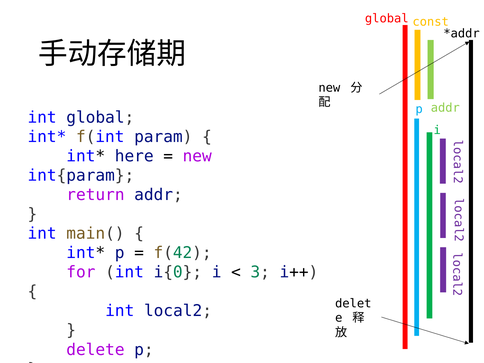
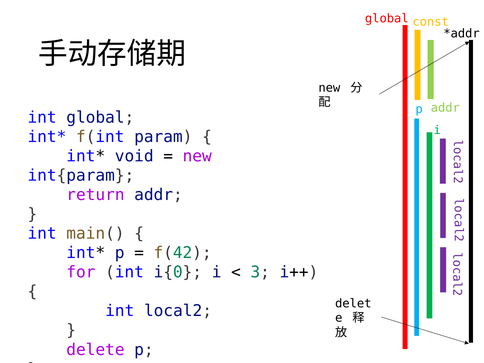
here: here -> void
